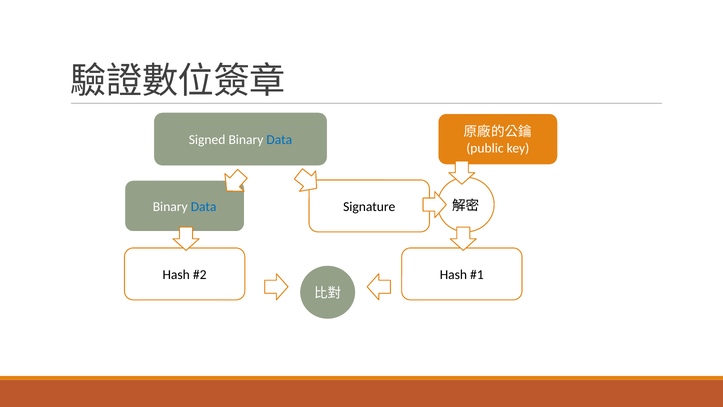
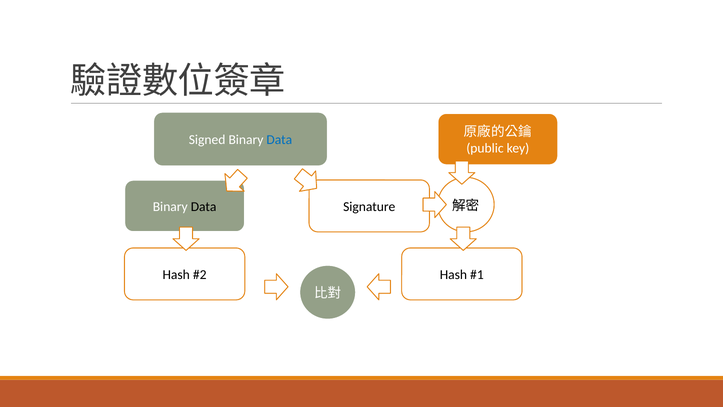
Data at (204, 207) colour: blue -> black
